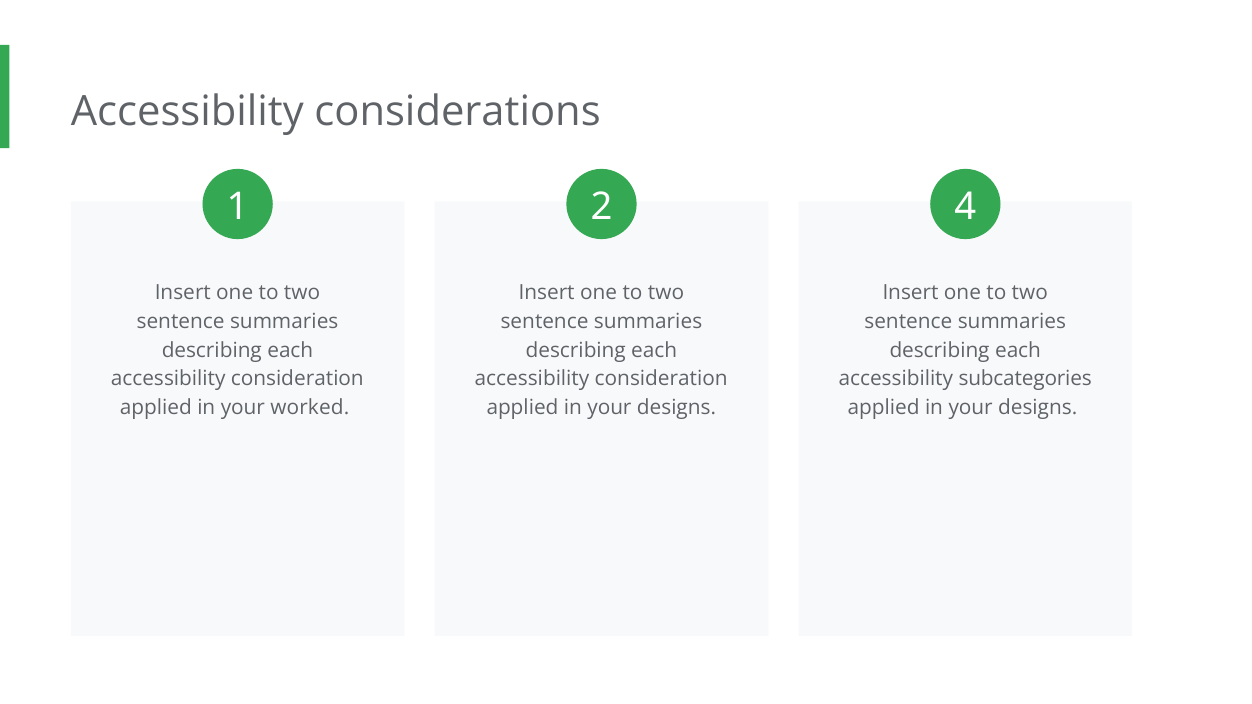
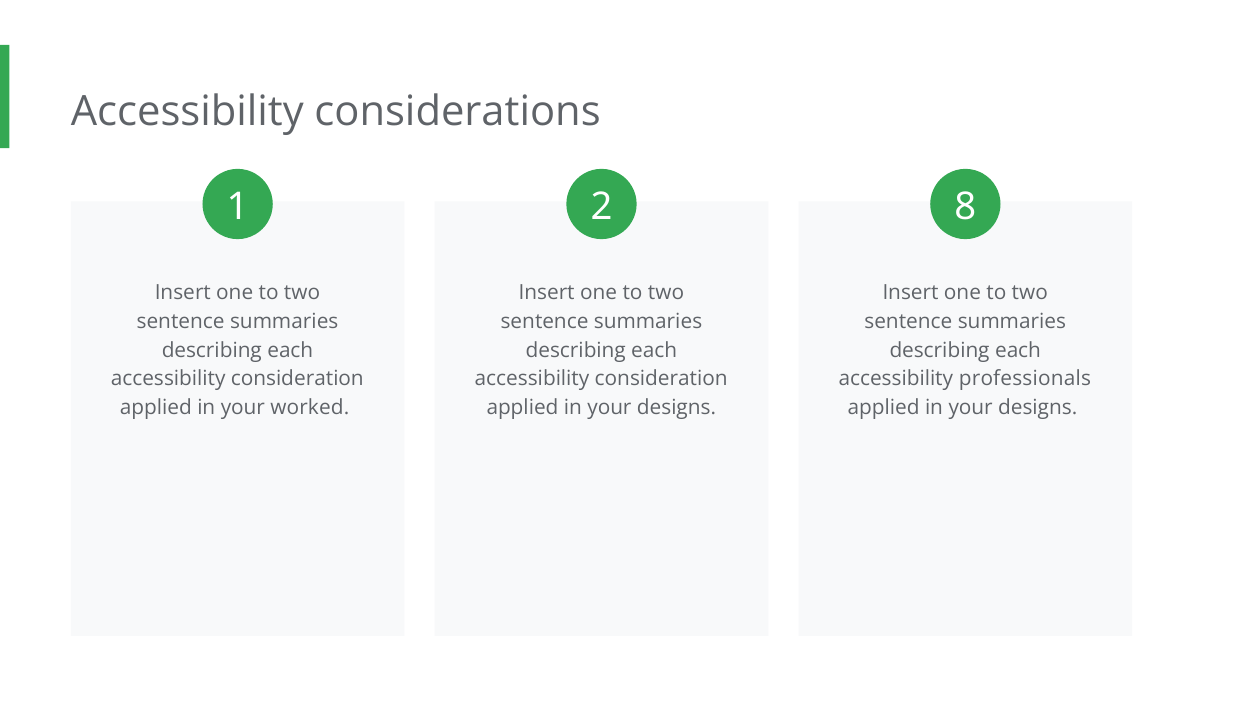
4: 4 -> 8
subcategories: subcategories -> professionals
